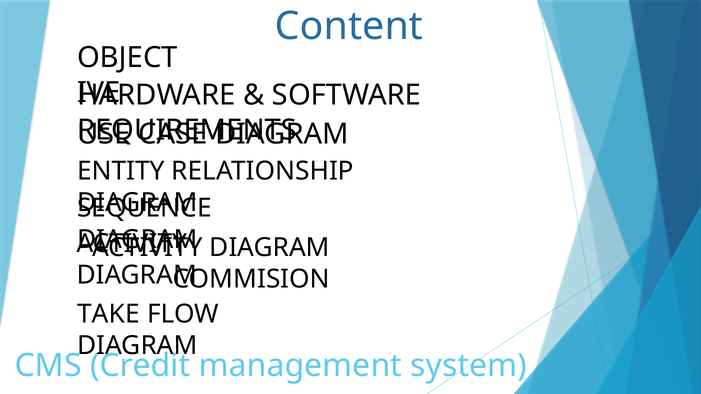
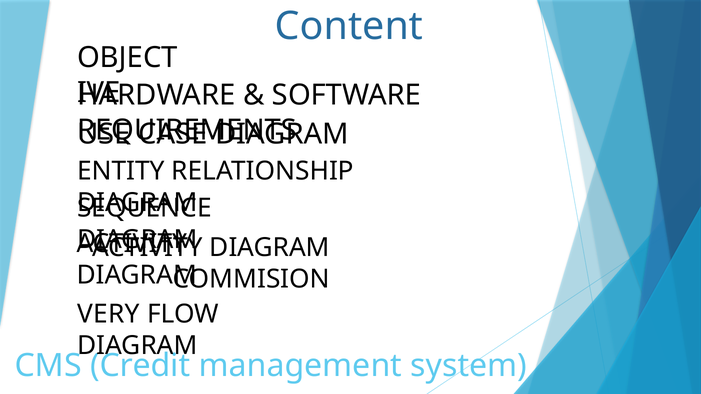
TAKE: TAKE -> VERY
